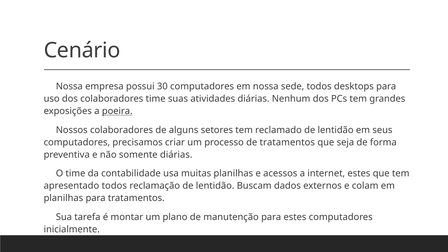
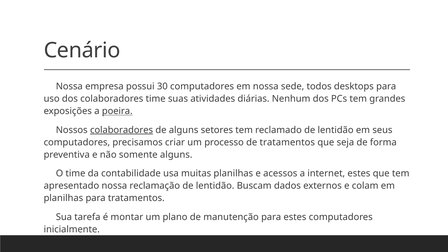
colaboradores at (122, 130) underline: none -> present
somente diárias: diárias -> alguns
apresentado todos: todos -> nossa
